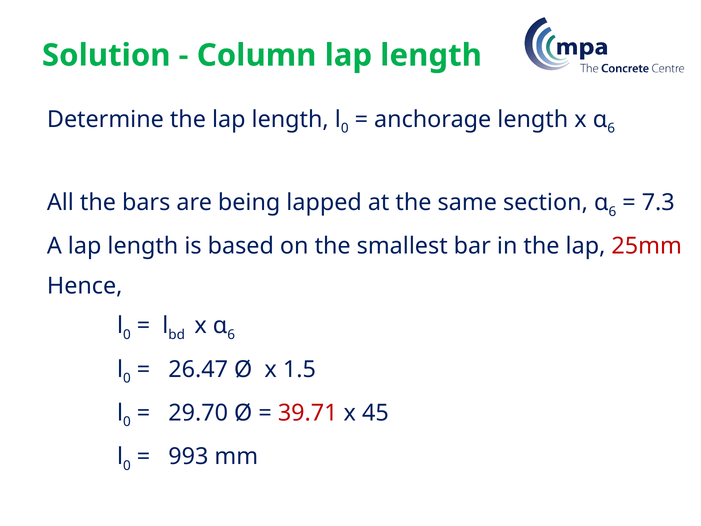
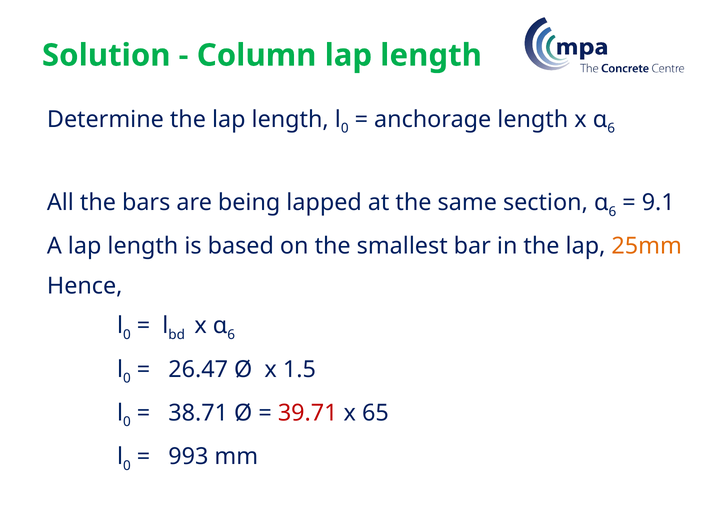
7.3: 7.3 -> 9.1
25mm colour: red -> orange
29.70: 29.70 -> 38.71
45: 45 -> 65
